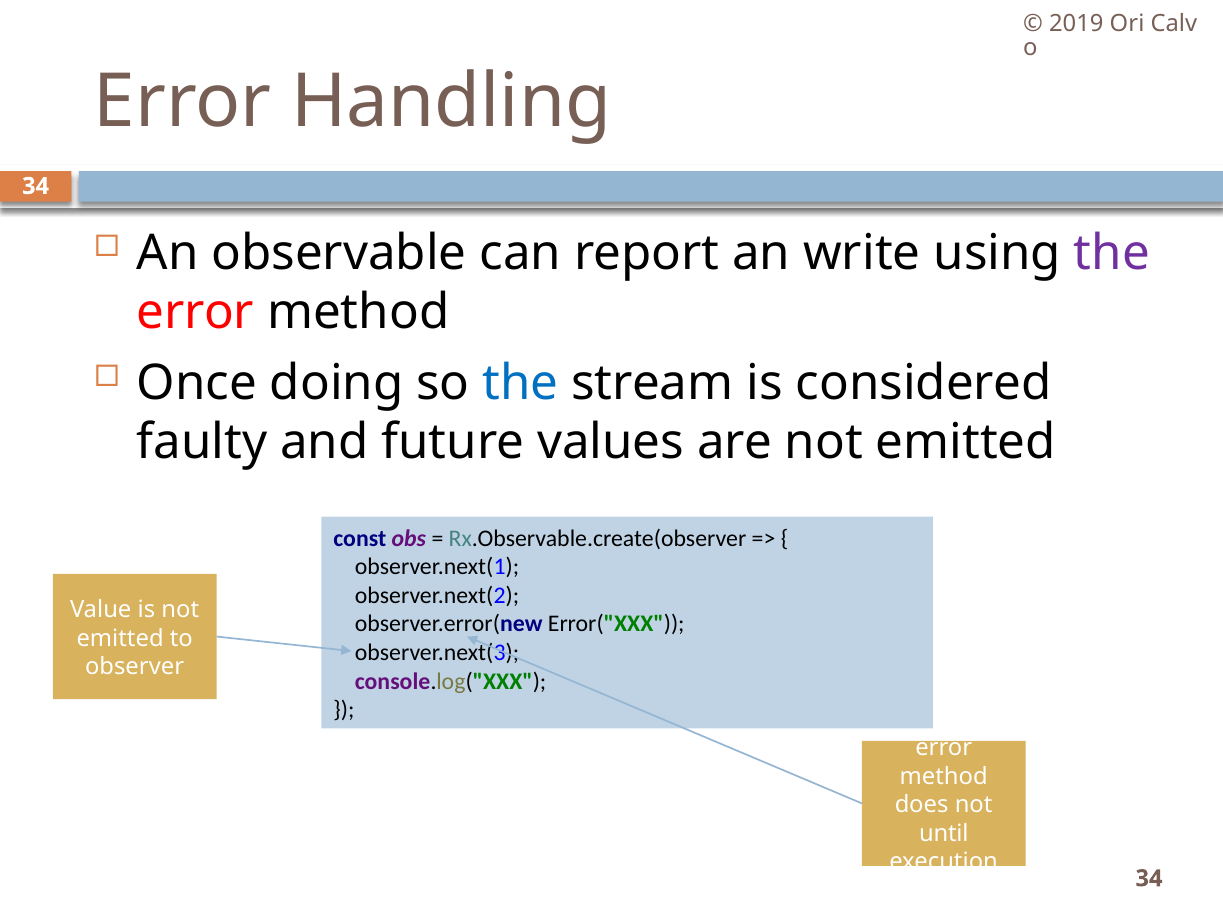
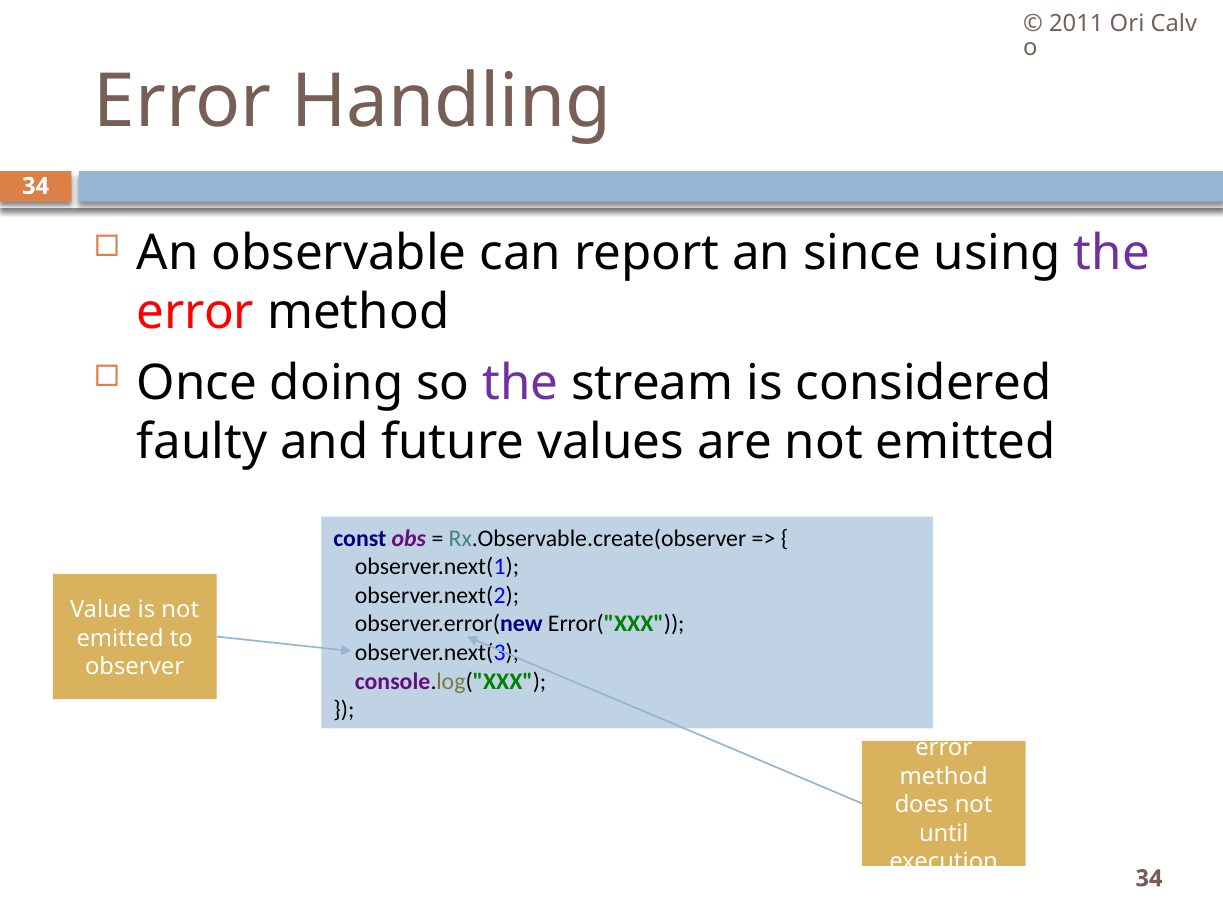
2019: 2019 -> 2011
write: write -> since
the at (521, 383) colour: blue -> purple
